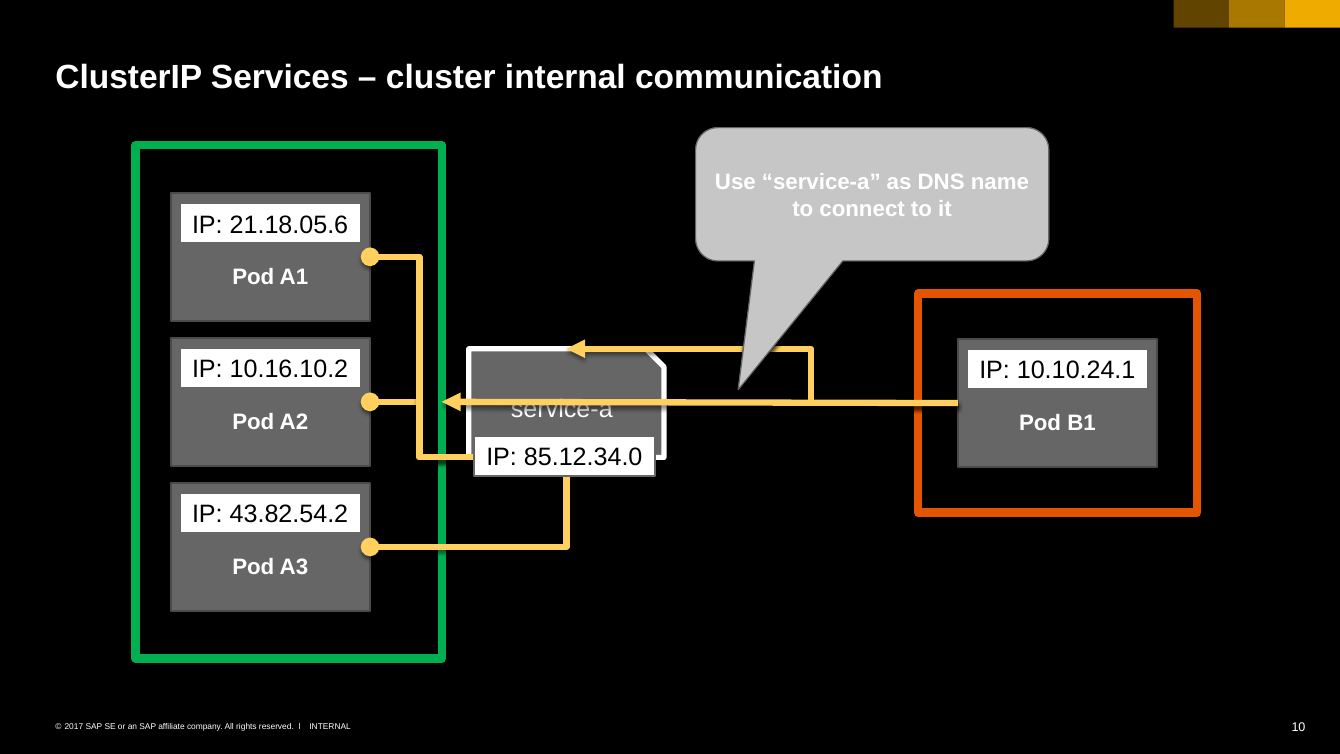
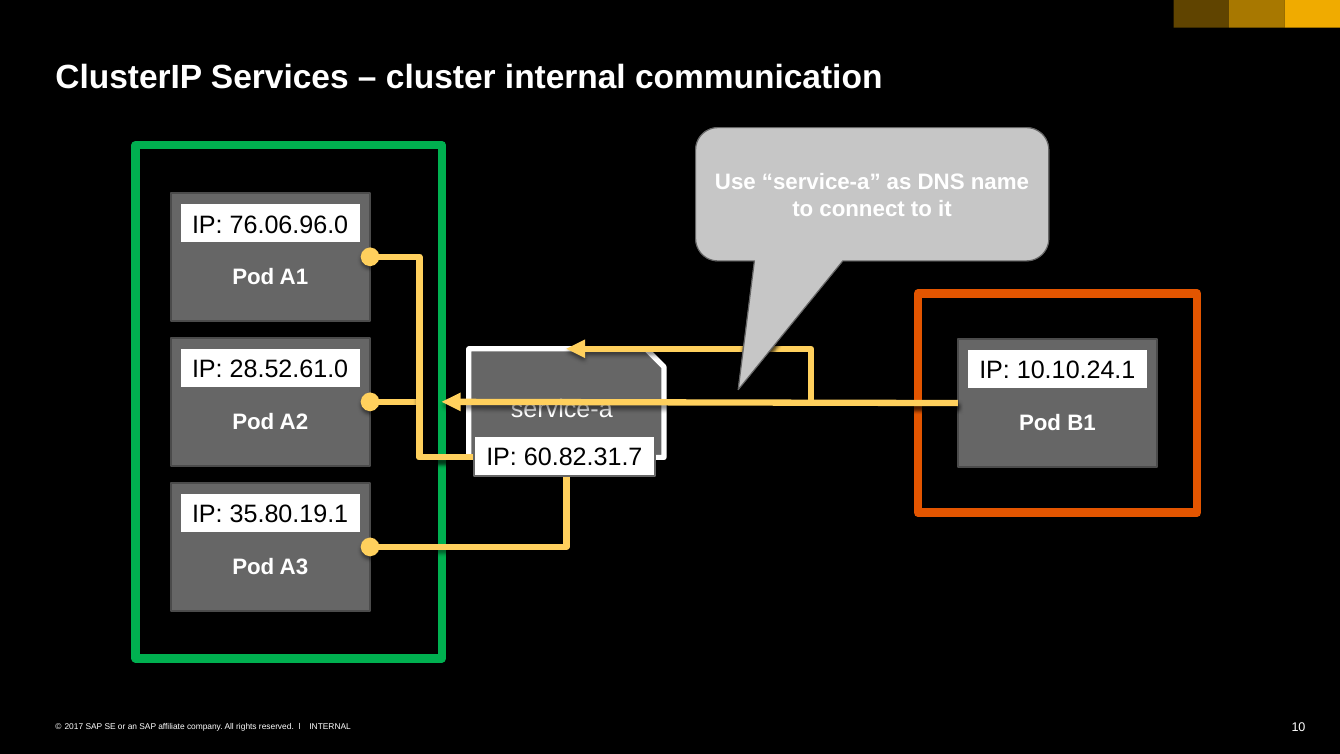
21.18.05.6: 21.18.05.6 -> 76.06.96.0
10.16.10.2: 10.16.10.2 -> 28.52.61.0
85.12.34.0: 85.12.34.0 -> 60.82.31.7
43.82.54.2: 43.82.54.2 -> 35.80.19.1
